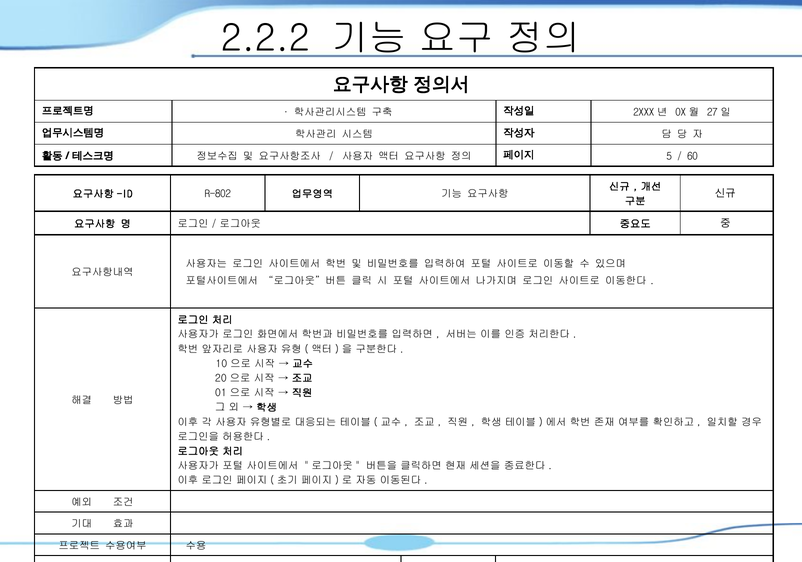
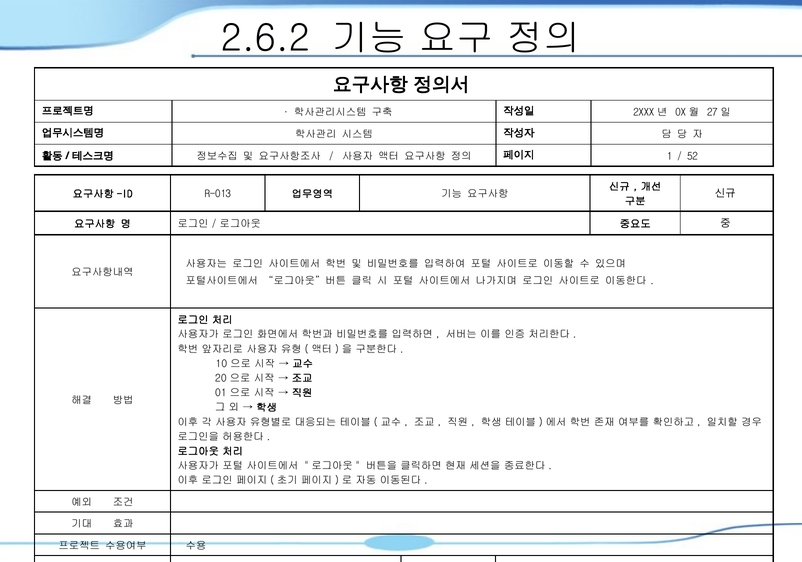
2.2.2: 2.2.2 -> 2.6.2
5: 5 -> 1
60: 60 -> 52
R-802: R-802 -> R-013
